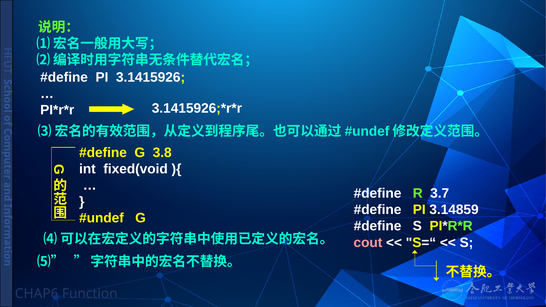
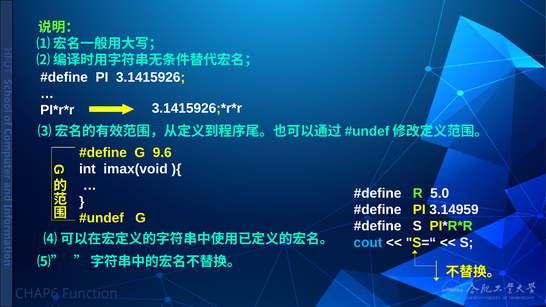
3.8: 3.8 -> 9.6
fixed(void: fixed(void -> imax(void
3.7: 3.7 -> 5.0
3.14859: 3.14859 -> 3.14959
cout colour: pink -> light blue
